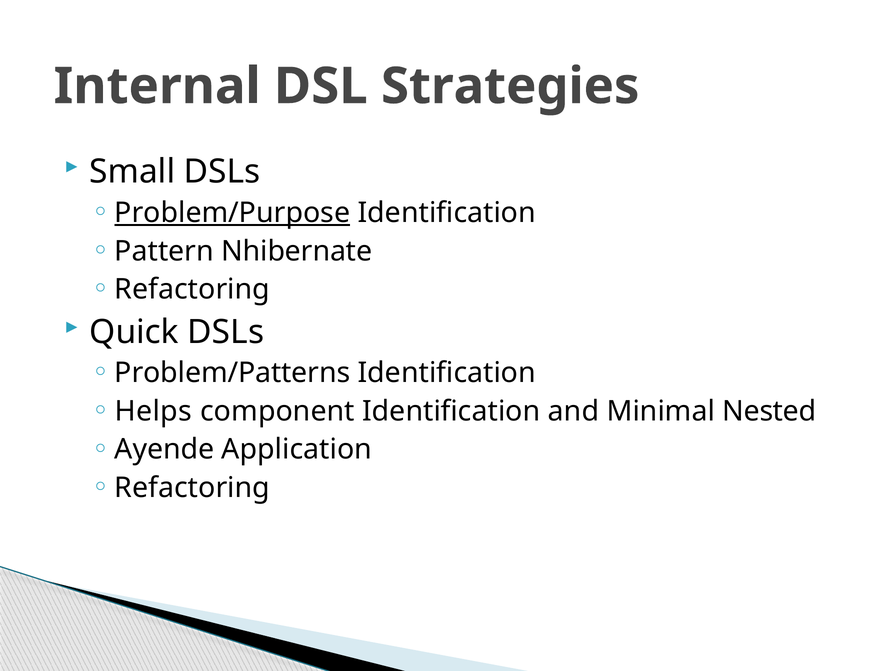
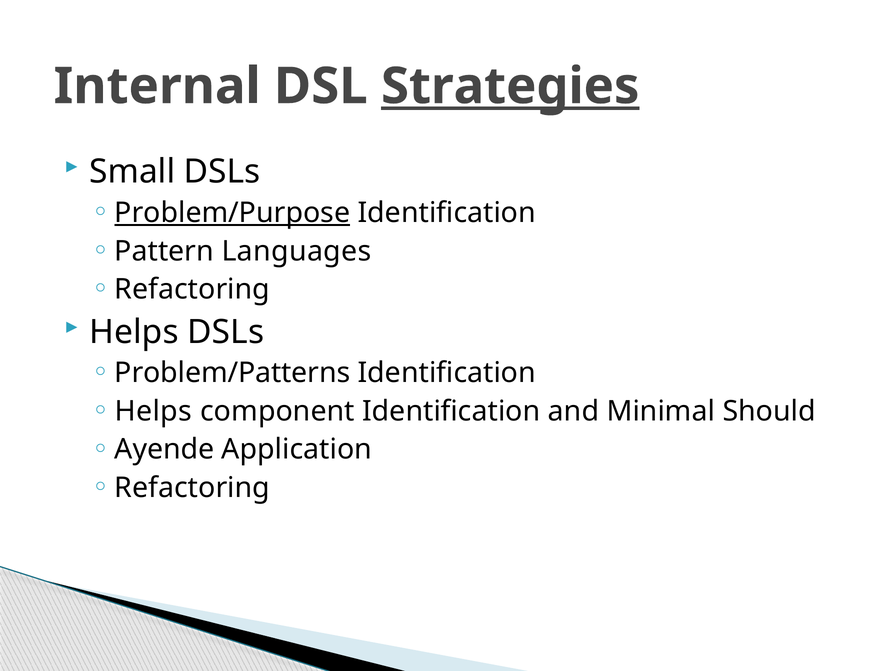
Strategies underline: none -> present
Nhibernate: Nhibernate -> Languages
Quick at (134, 332): Quick -> Helps
Nested: Nested -> Should
